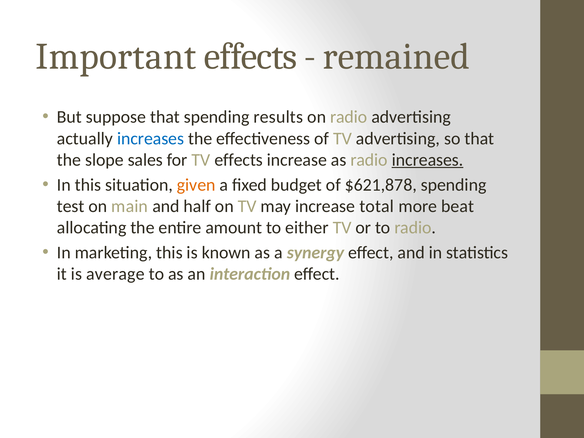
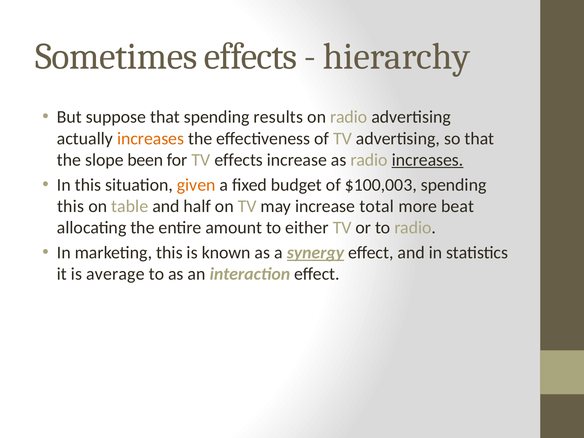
Important: Important -> Sometimes
remained: remained -> hierarchy
increases at (151, 138) colour: blue -> orange
sales: sales -> been
$621,878: $621,878 -> $100,003
test at (71, 206): test -> this
main: main -> table
synergy underline: none -> present
